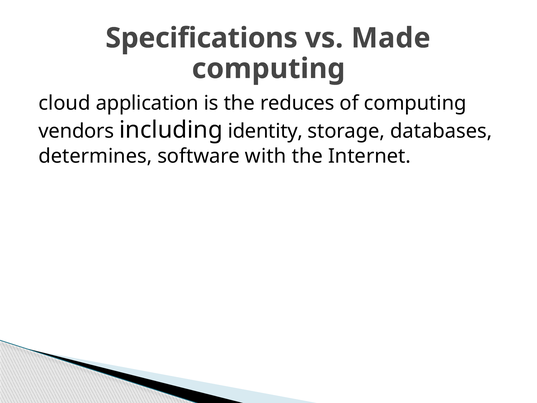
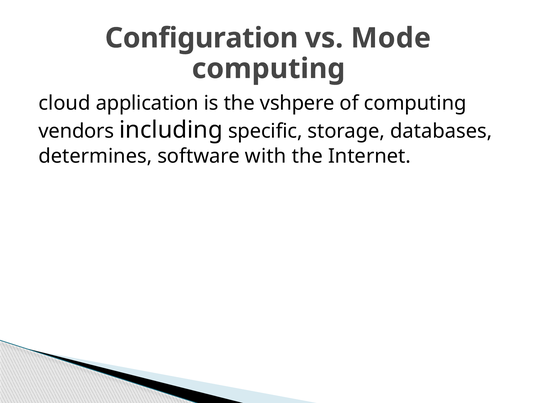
Specifications: Specifications -> Configuration
Made: Made -> Mode
reduces: reduces -> vshpere
identity: identity -> specific
